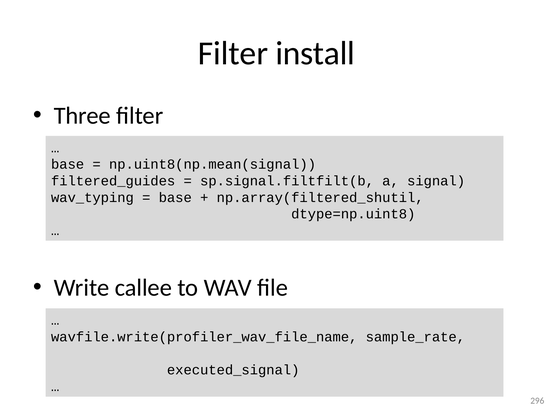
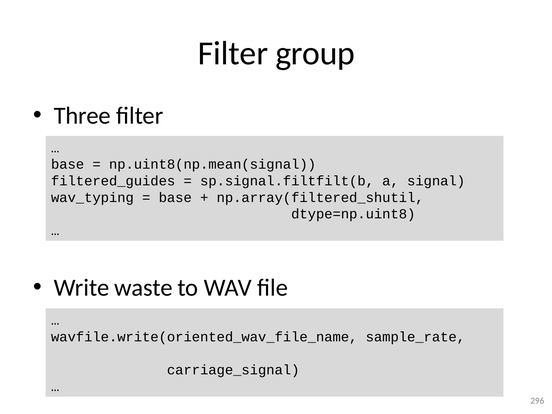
install: install -> group
callee: callee -> waste
wavfile.write(profiler_wav_file_name: wavfile.write(profiler_wav_file_name -> wavfile.write(oriented_wav_file_name
executed_signal: executed_signal -> carriage_signal
